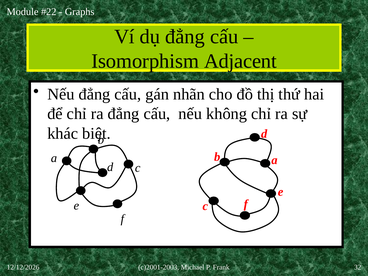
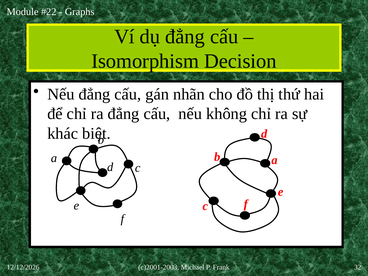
Adjacent: Adjacent -> Decision
